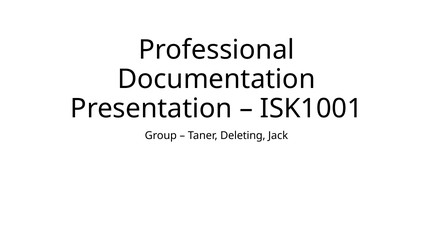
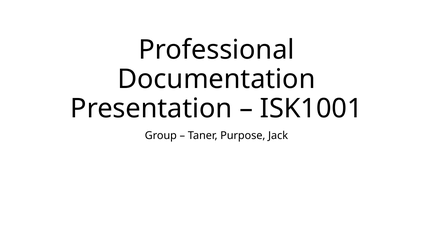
Deleting: Deleting -> Purpose
